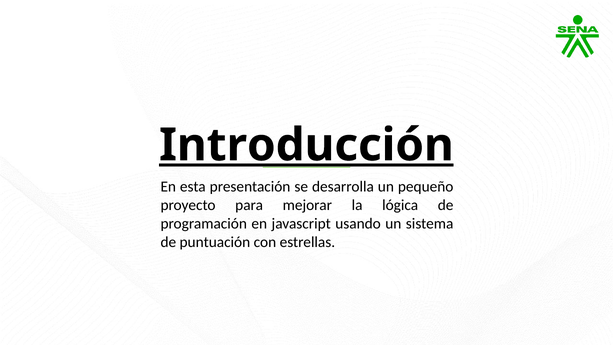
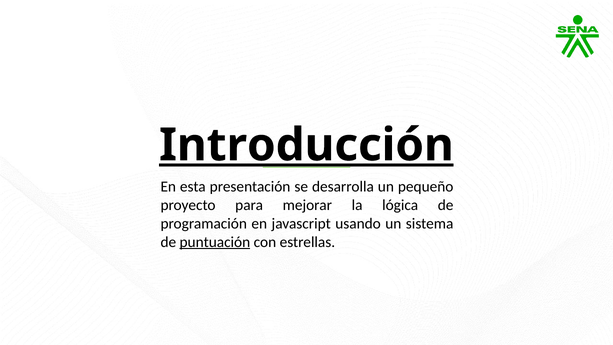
puntuación underline: none -> present
